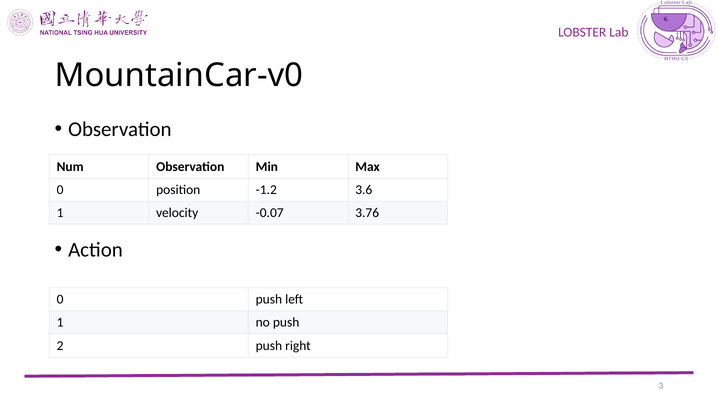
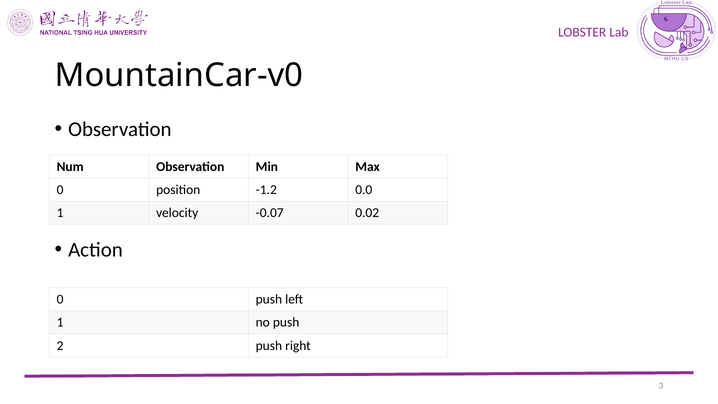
3.6: 3.6 -> 0.0
3.76: 3.76 -> 0.02
